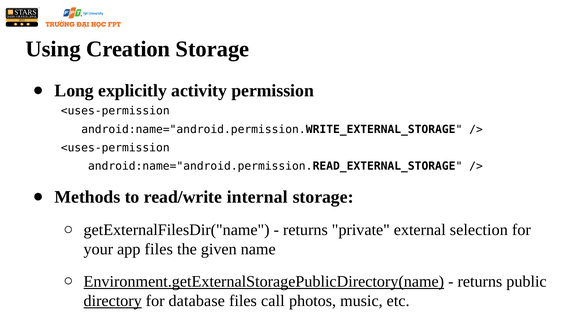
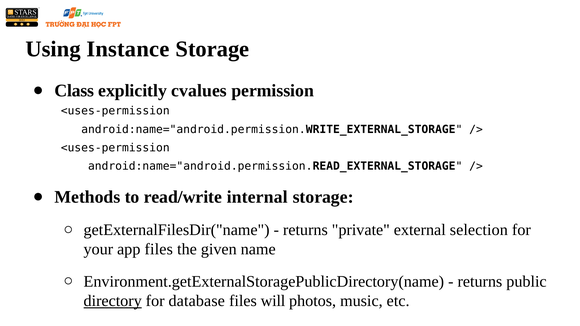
Creation: Creation -> Instance
Long: Long -> Class
activity: activity -> cvalues
Environment.getExternalStoragePublicDirectory(name underline: present -> none
call: call -> will
